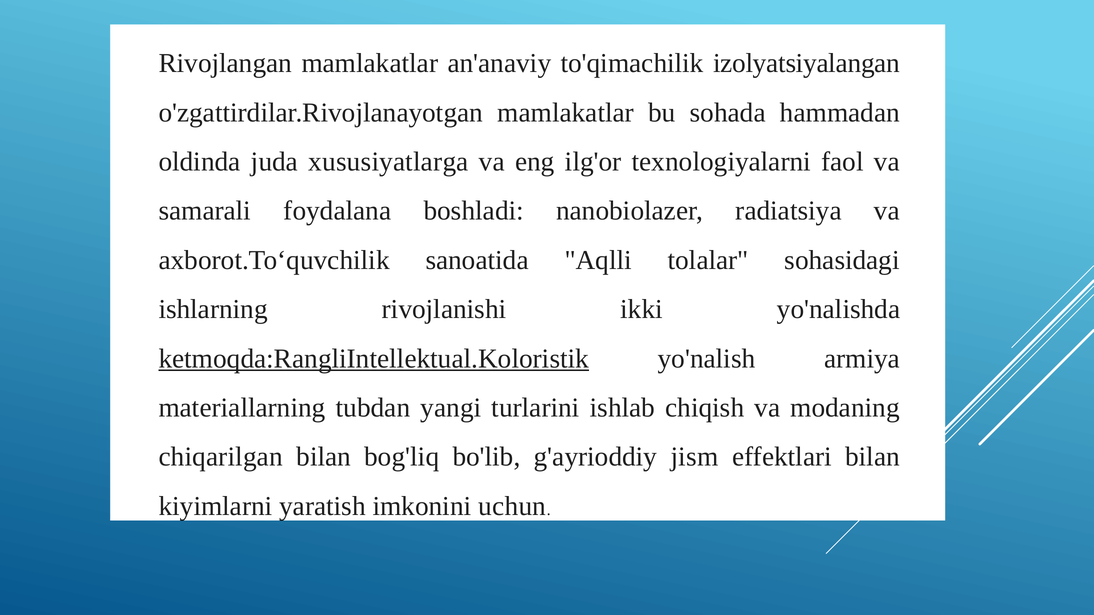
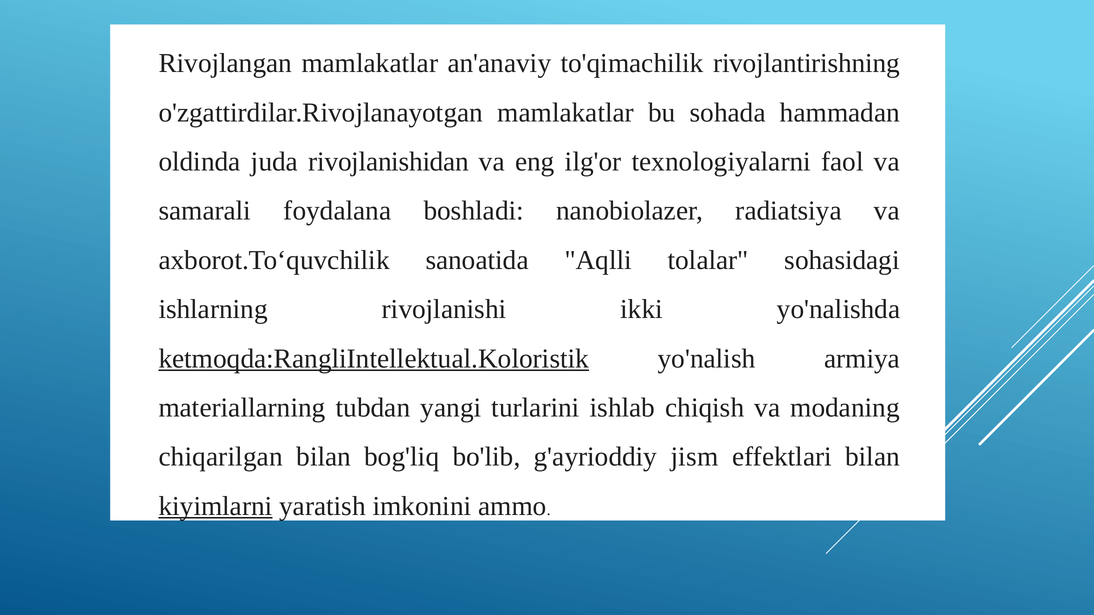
izolyatsiyalangan: izolyatsiyalangan -> rivojlantirishning
xususiyatlarga: xususiyatlarga -> rivojlanishidan
kiyimlarni underline: none -> present
uchun: uchun -> ammo
